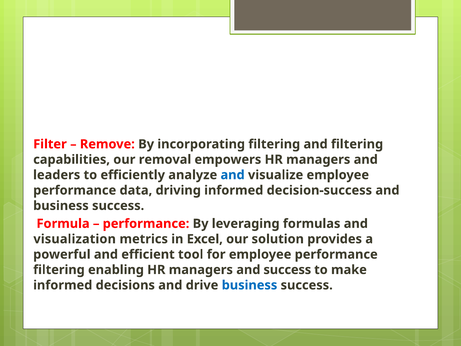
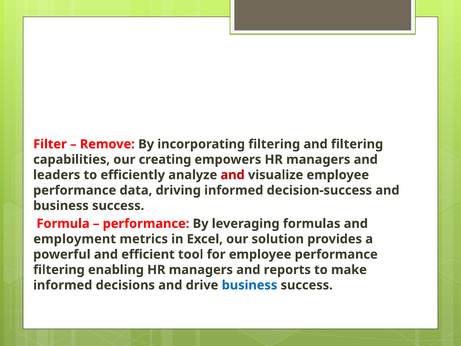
removal: removal -> creating
and at (233, 175) colour: blue -> red
visualization: visualization -> employment
and success: success -> reports
